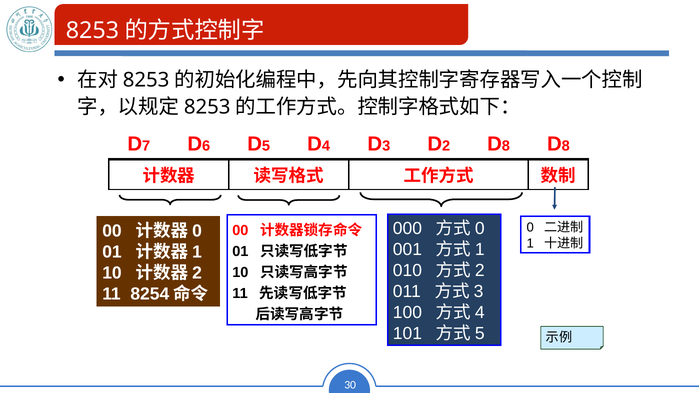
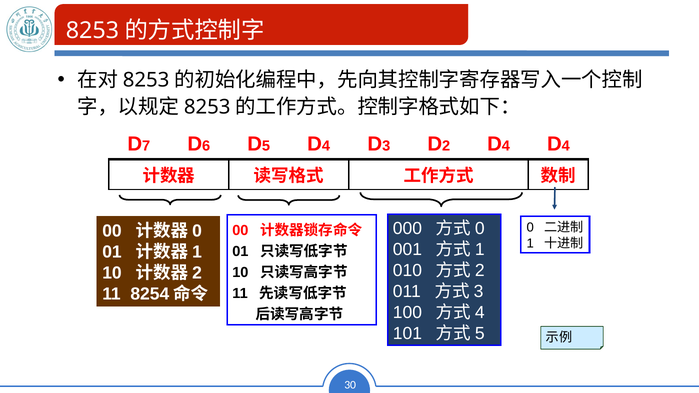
8 at (506, 146): 8 -> 4
8 at (566, 146): 8 -> 4
